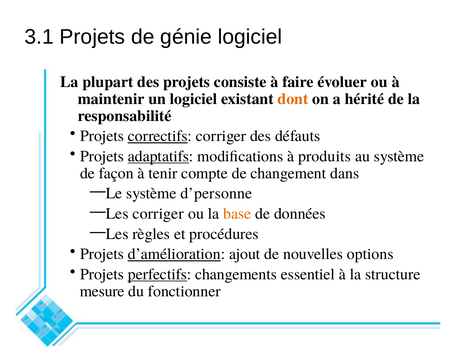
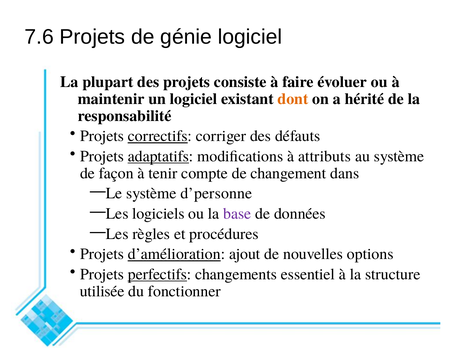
3.1: 3.1 -> 7.6
produits: produits -> attributs
Les corriger: corriger -> logiciels
base colour: orange -> purple
mesure: mesure -> utilisée
